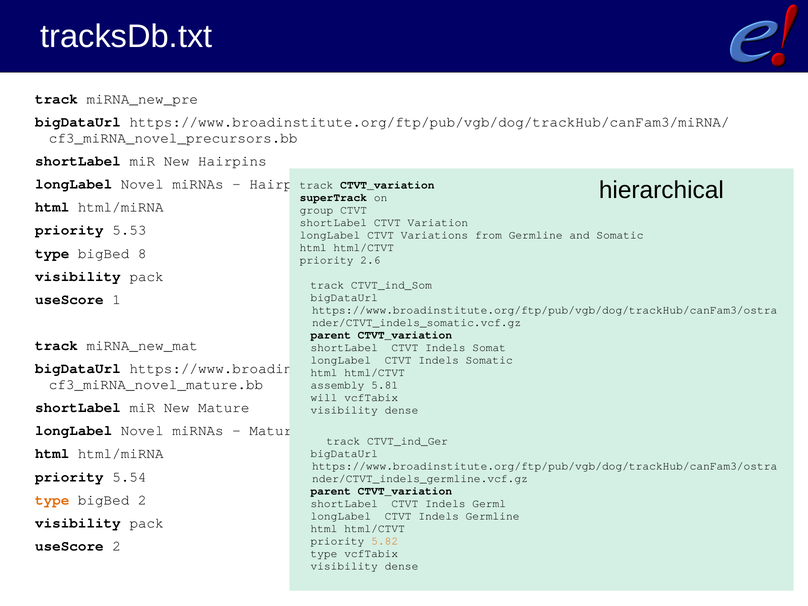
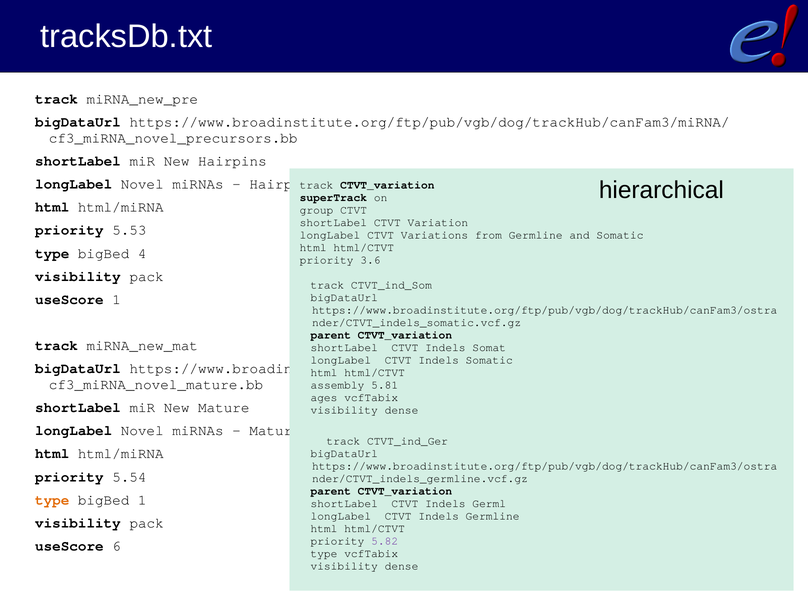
8: 8 -> 4
2.6: 2.6 -> 3.6
will: will -> ages
bigBed 2: 2 -> 1
5.82 colour: orange -> purple
useScore 2: 2 -> 6
